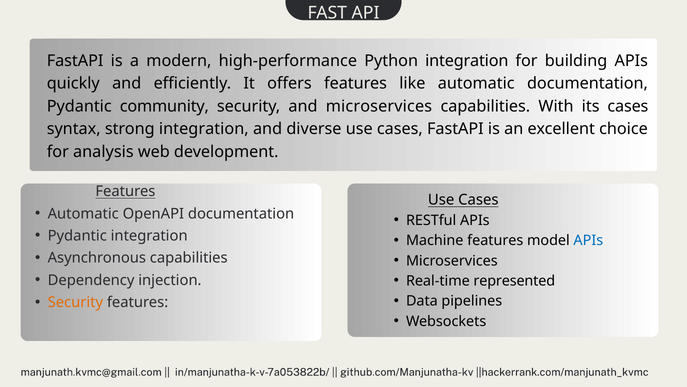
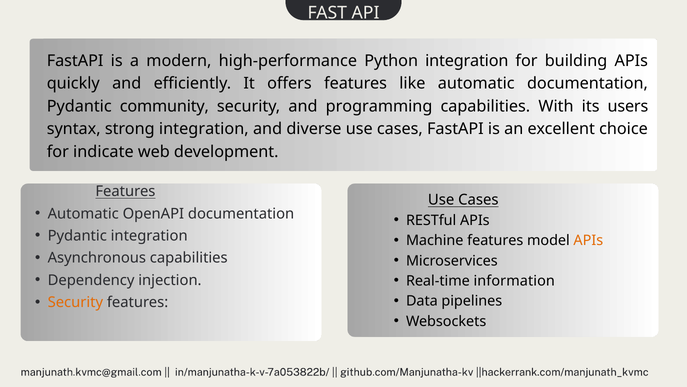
and microservices: microservices -> programming
its cases: cases -> users
analysis: analysis -> indicate
APIs at (588, 240) colour: blue -> orange
represented: represented -> information
